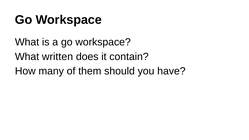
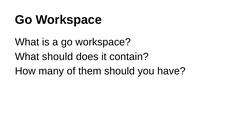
What written: written -> should
